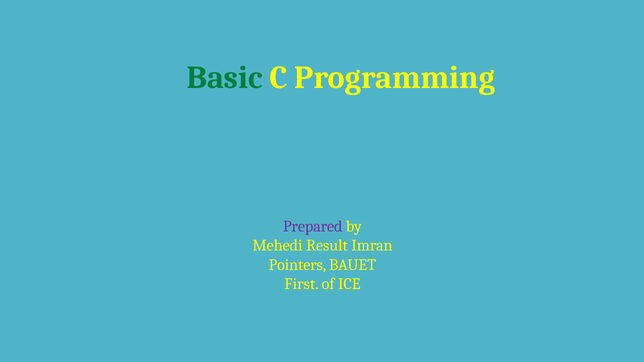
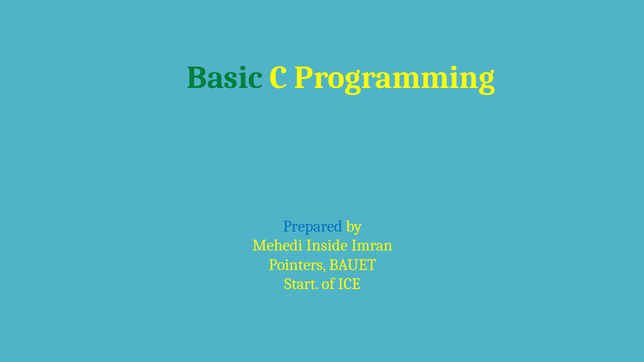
Prepared colour: purple -> blue
Result: Result -> Inside
First: First -> Start
